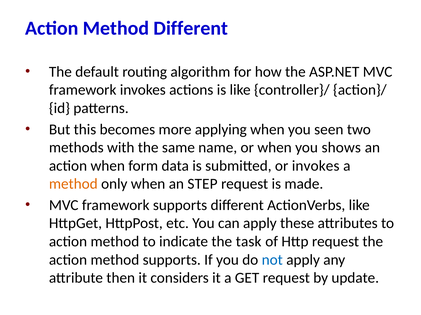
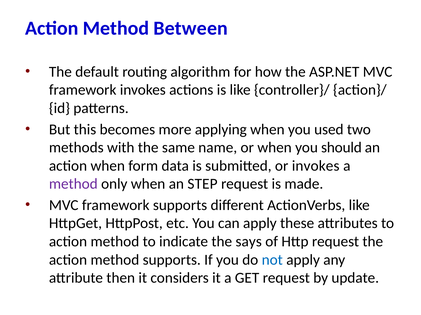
Method Different: Different -> Between
seen: seen -> used
shows: shows -> should
method at (73, 184) colour: orange -> purple
task: task -> says
